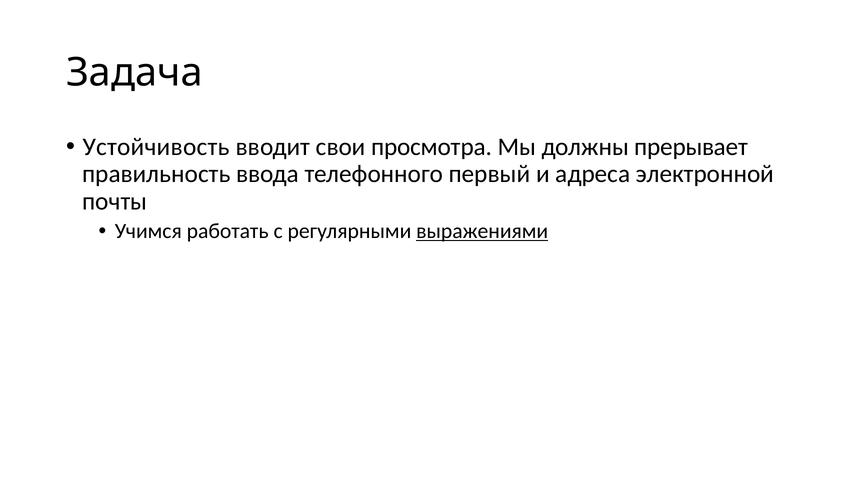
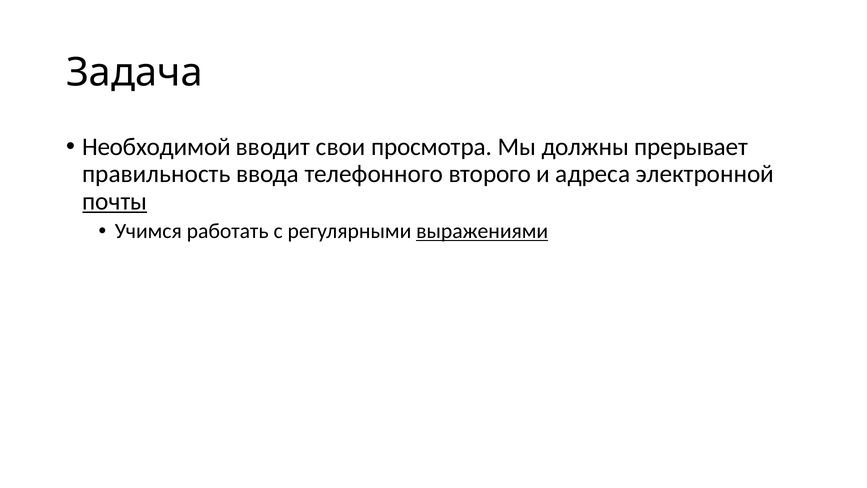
Устойчивость: Устойчивость -> Необходимой
первый: первый -> второго
почты underline: none -> present
